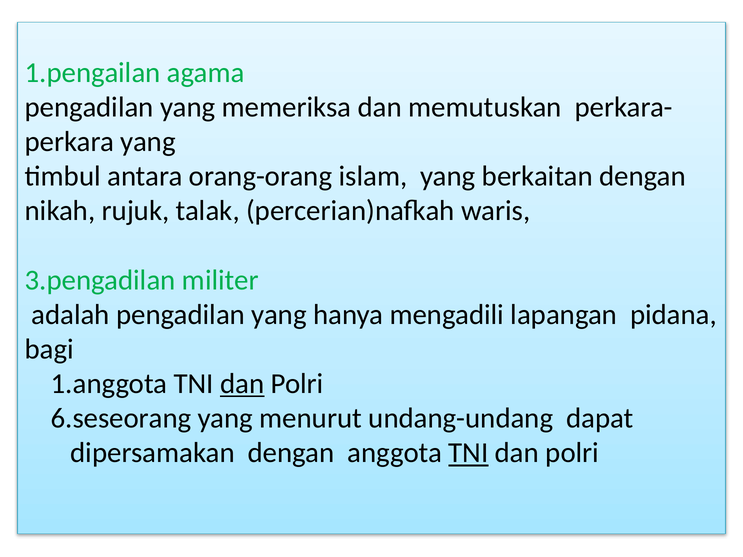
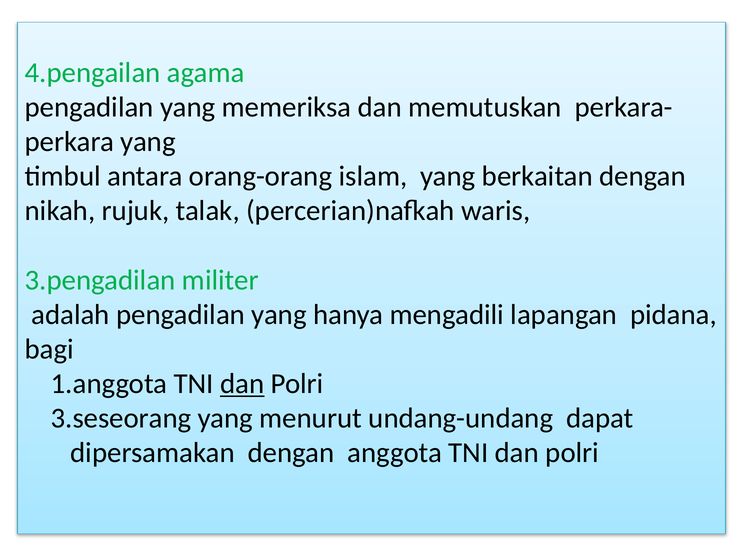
1.pengailan: 1.pengailan -> 4.pengailan
6.seseorang: 6.seseorang -> 3.seseorang
TNI at (468, 453) underline: present -> none
